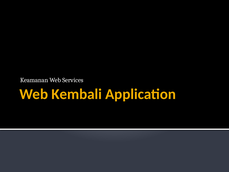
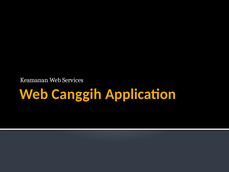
Kembali: Kembali -> Canggih
